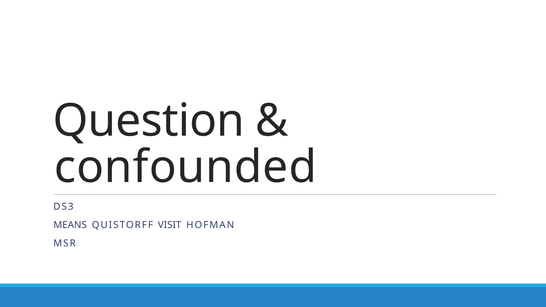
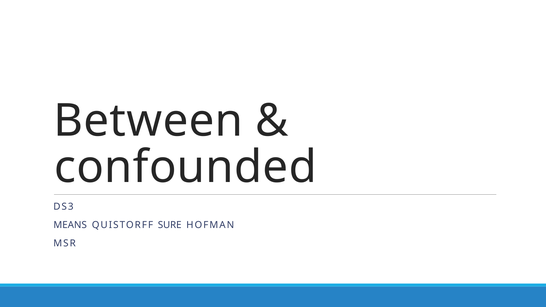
Question: Question -> Between
VISIT: VISIT -> SURE
